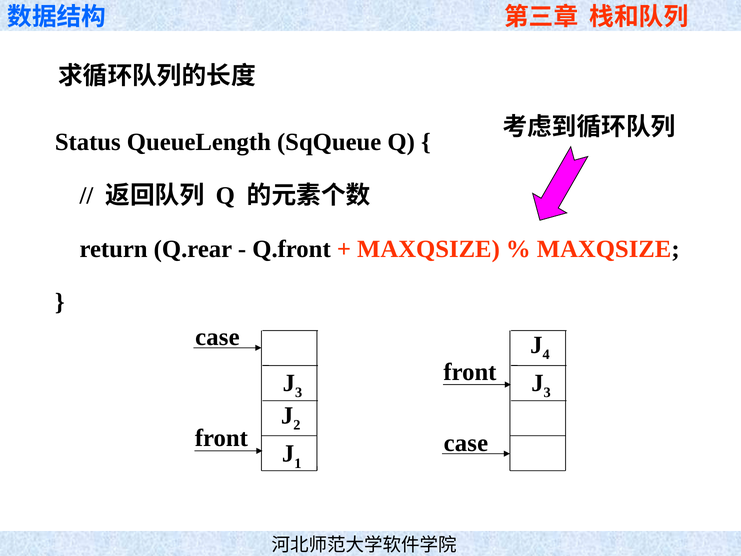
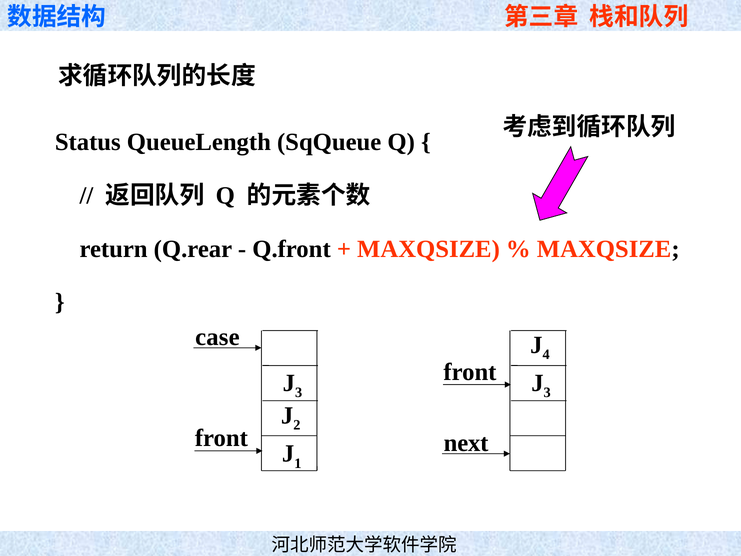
case at (466, 443): case -> next
